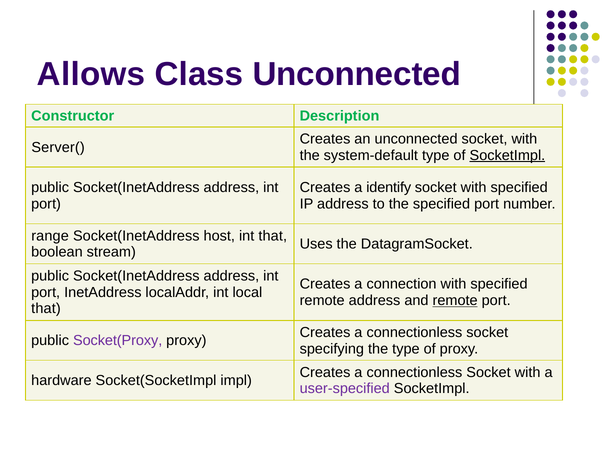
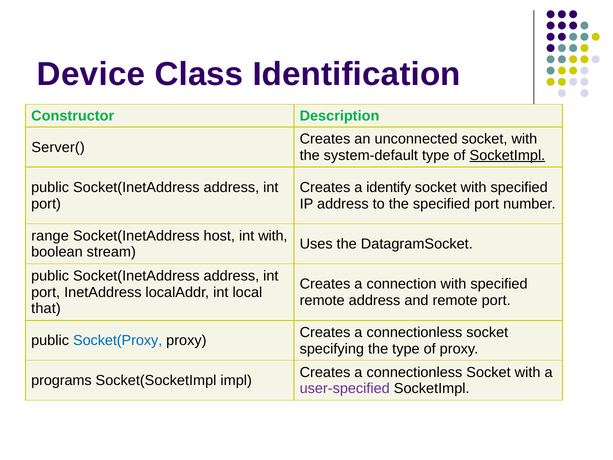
Allows: Allows -> Device
Class Unconnected: Unconnected -> Identification
int that: that -> with
remote at (455, 300) underline: present -> none
Socket(Proxy colour: purple -> blue
hardware: hardware -> programs
